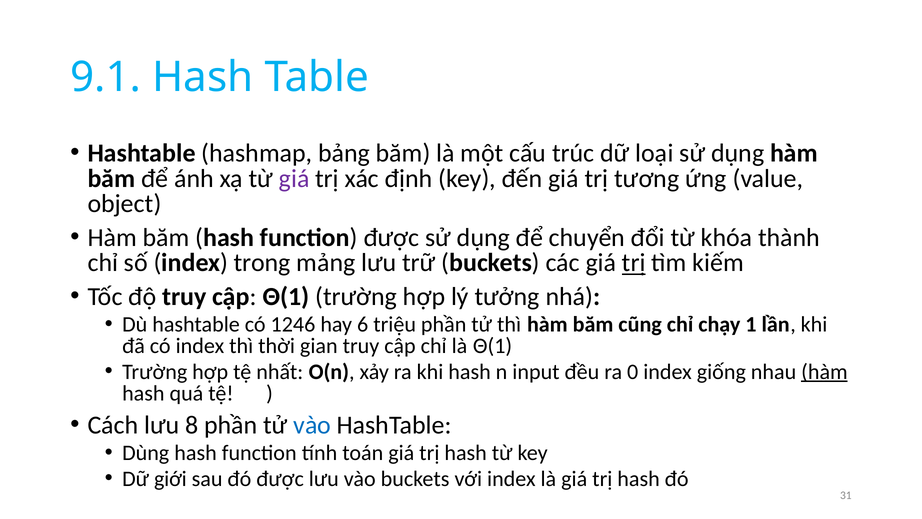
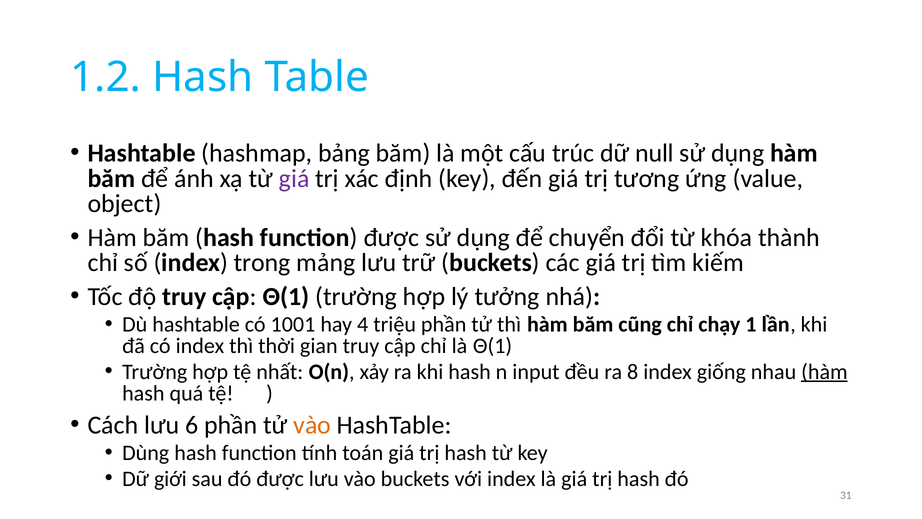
9.1: 9.1 -> 1.2
loại: loại -> null
trị at (634, 263) underline: present -> none
1246: 1246 -> 1001
6: 6 -> 4
0: 0 -> 8
8: 8 -> 6
vào at (312, 425) colour: blue -> orange
